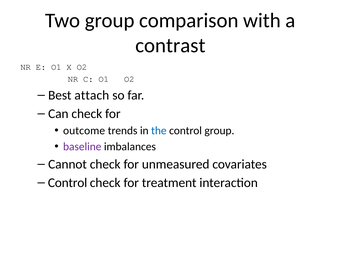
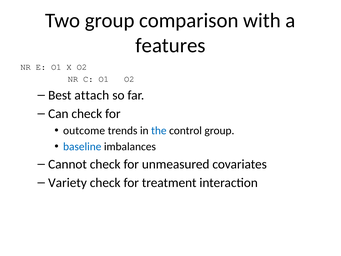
contrast: contrast -> features
baseline colour: purple -> blue
Control at (68, 183): Control -> Variety
